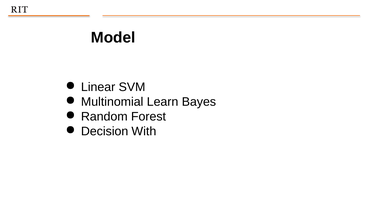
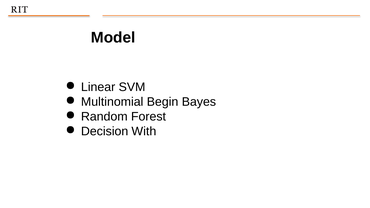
Learn: Learn -> Begin
